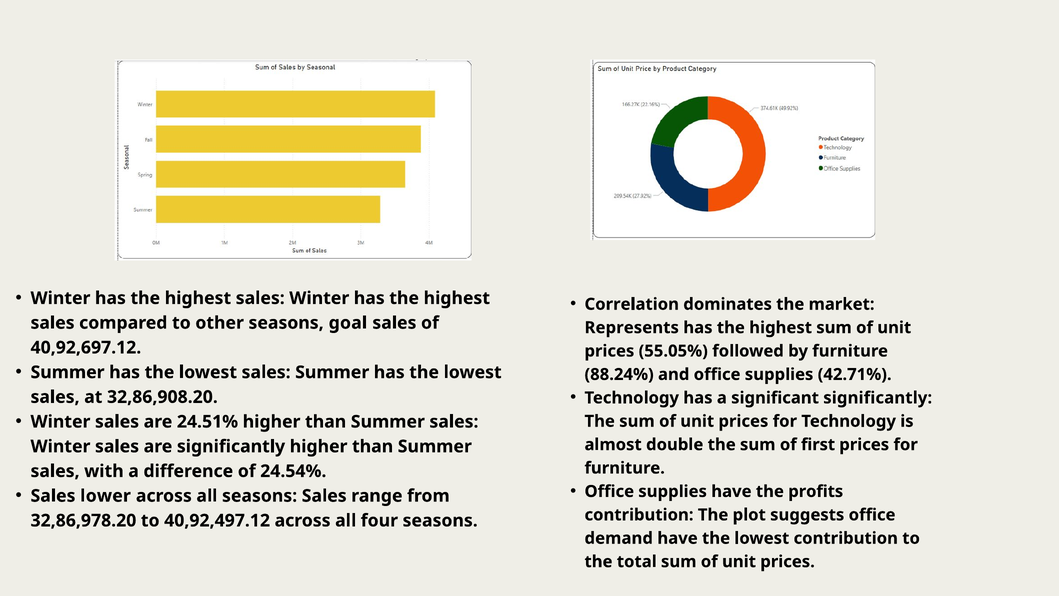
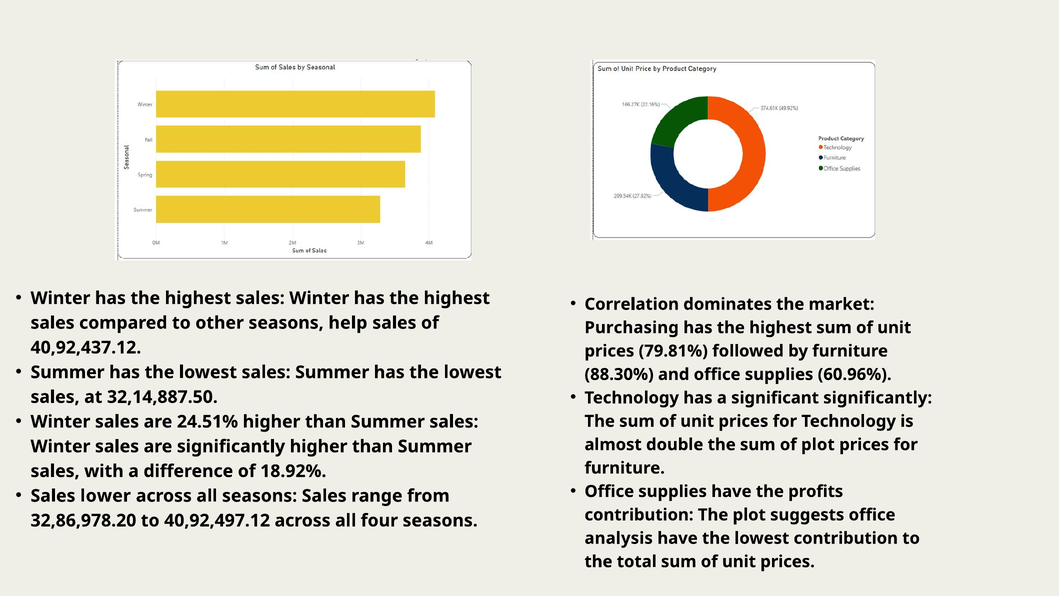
goal: goal -> help
Represents: Represents -> Purchasing
40,92,697.12: 40,92,697.12 -> 40,92,437.12
55.05%: 55.05% -> 79.81%
88.24%: 88.24% -> 88.30%
42.71%: 42.71% -> 60.96%
32,86,908.20: 32,86,908.20 -> 32,14,887.50
of first: first -> plot
24.54%: 24.54% -> 18.92%
demand: demand -> analysis
